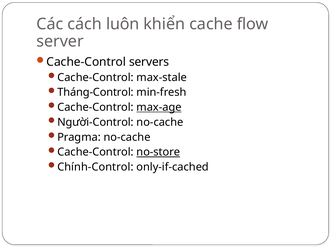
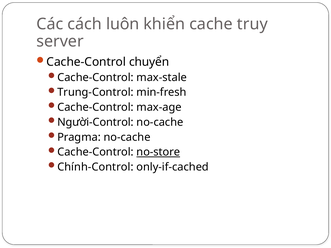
flow: flow -> truy
servers: servers -> chuyển
Tháng-Control: Tháng-Control -> Trung-Control
max-age underline: present -> none
